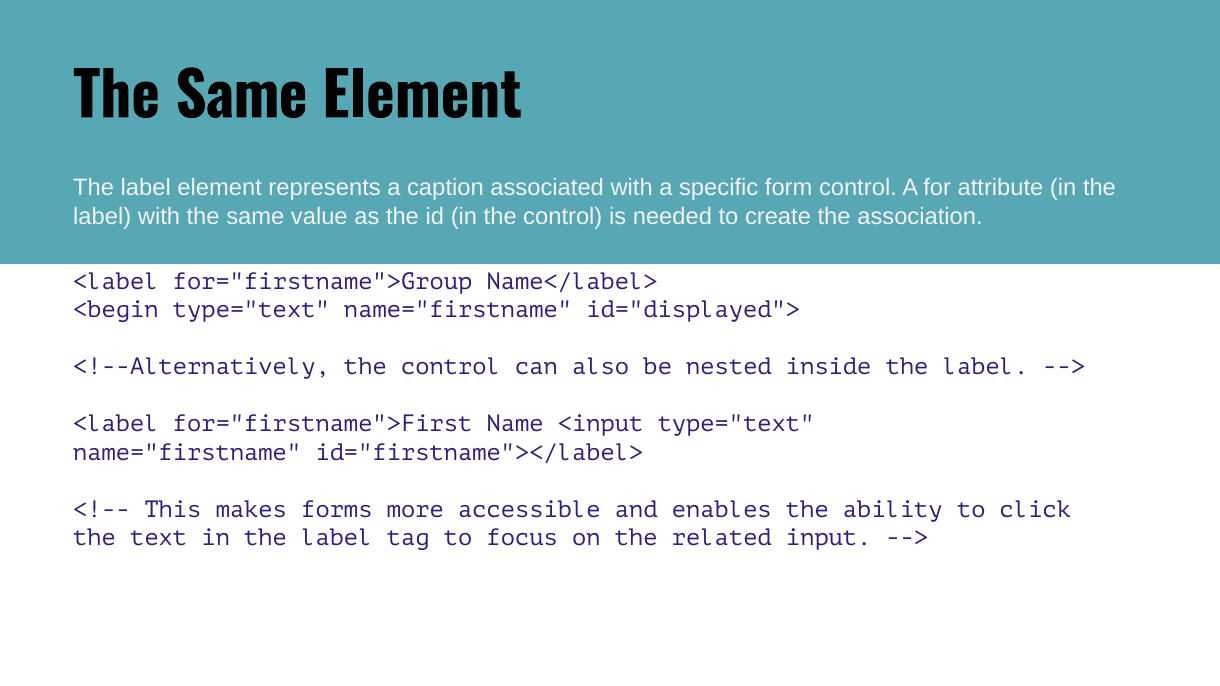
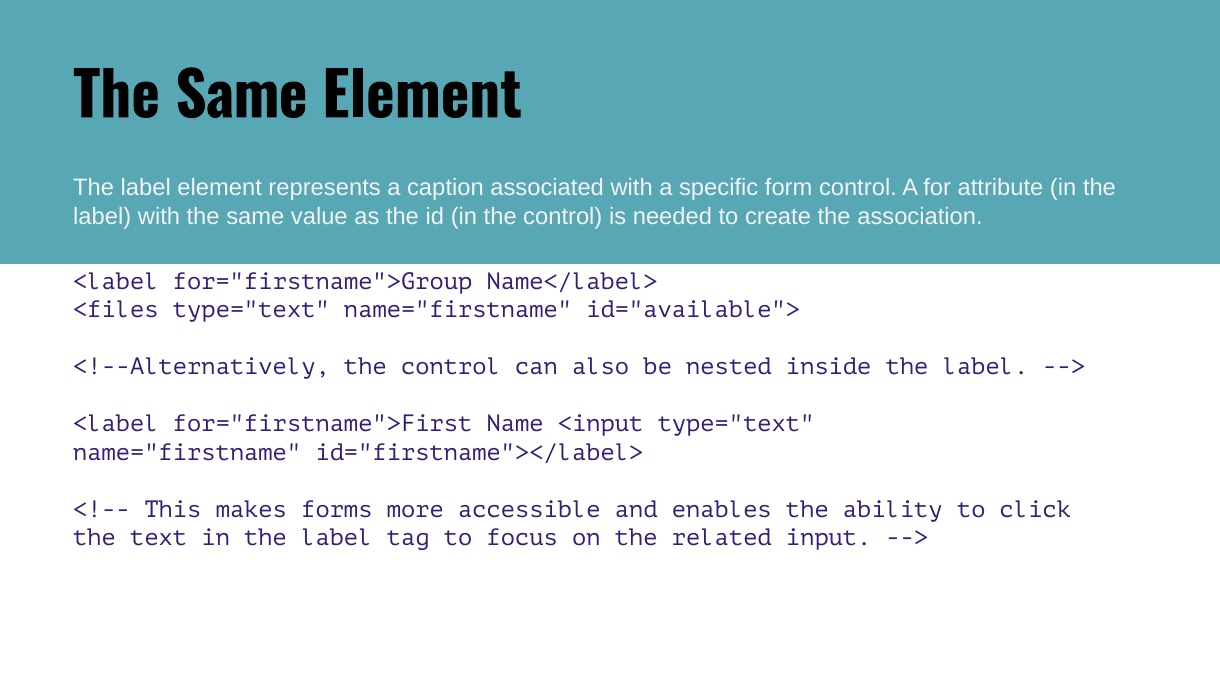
<begin: <begin -> <files
id="displayed">: id="displayed"> -> id="available">
